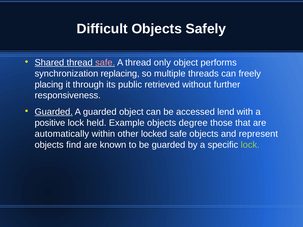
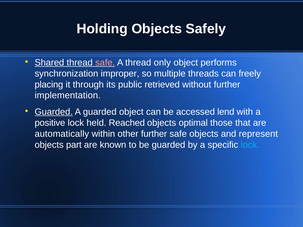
Difficult: Difficult -> Holding
replacing: replacing -> improper
responsiveness: responsiveness -> implementation
Example: Example -> Reached
degree: degree -> optimal
other locked: locked -> further
find: find -> part
lock at (250, 145) colour: light green -> light blue
